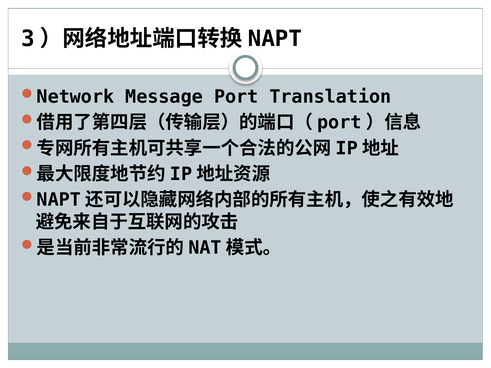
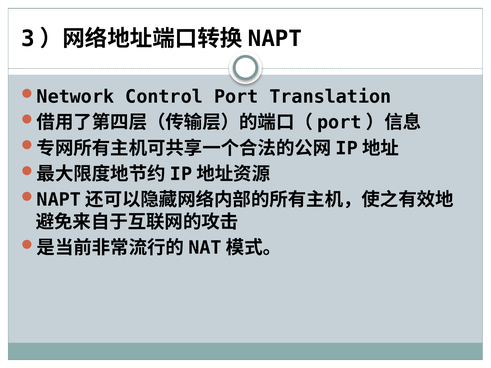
Message: Message -> Control
